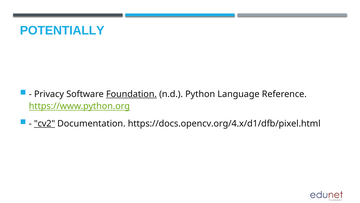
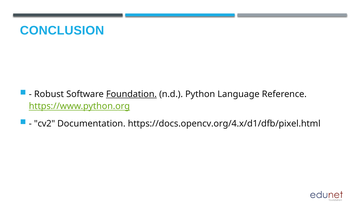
POTENTIALLY: POTENTIALLY -> CONCLUSION
Privacy: Privacy -> Robust
cv2 underline: present -> none
